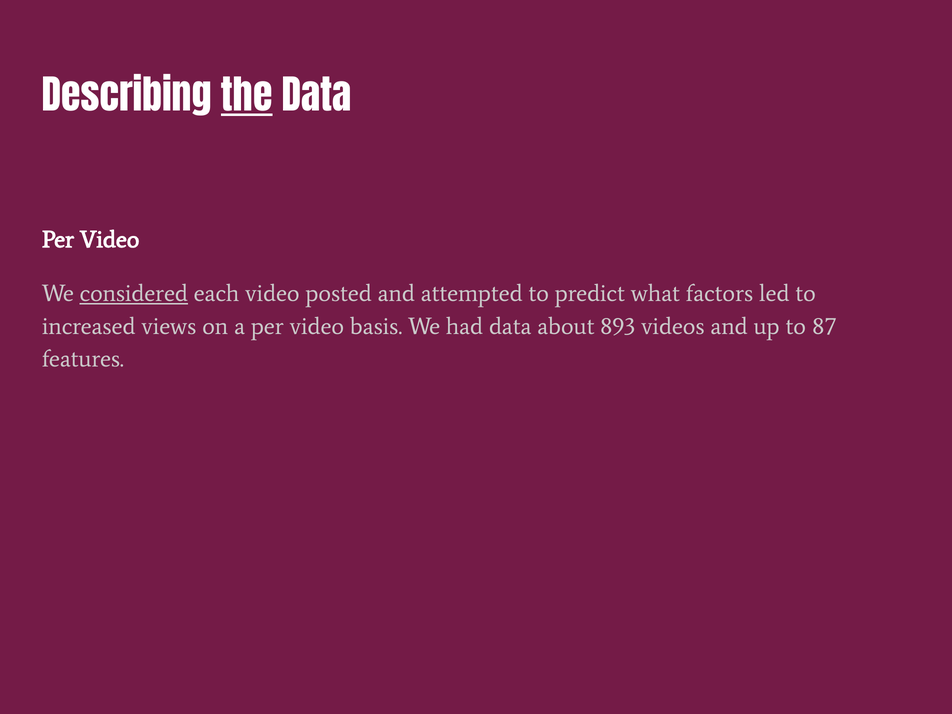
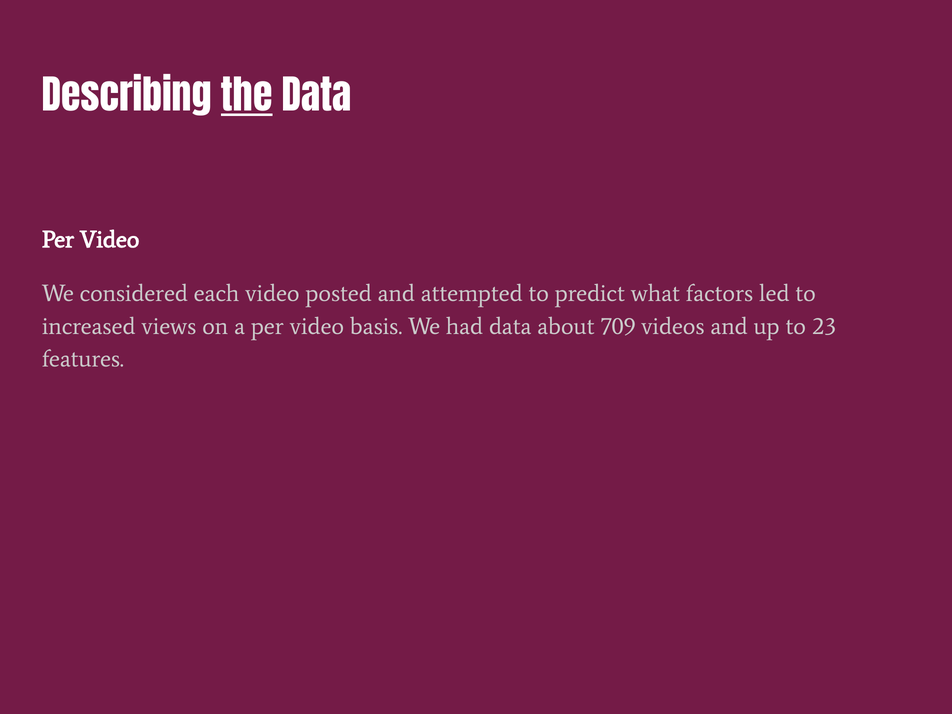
considered underline: present -> none
893: 893 -> 709
87: 87 -> 23
